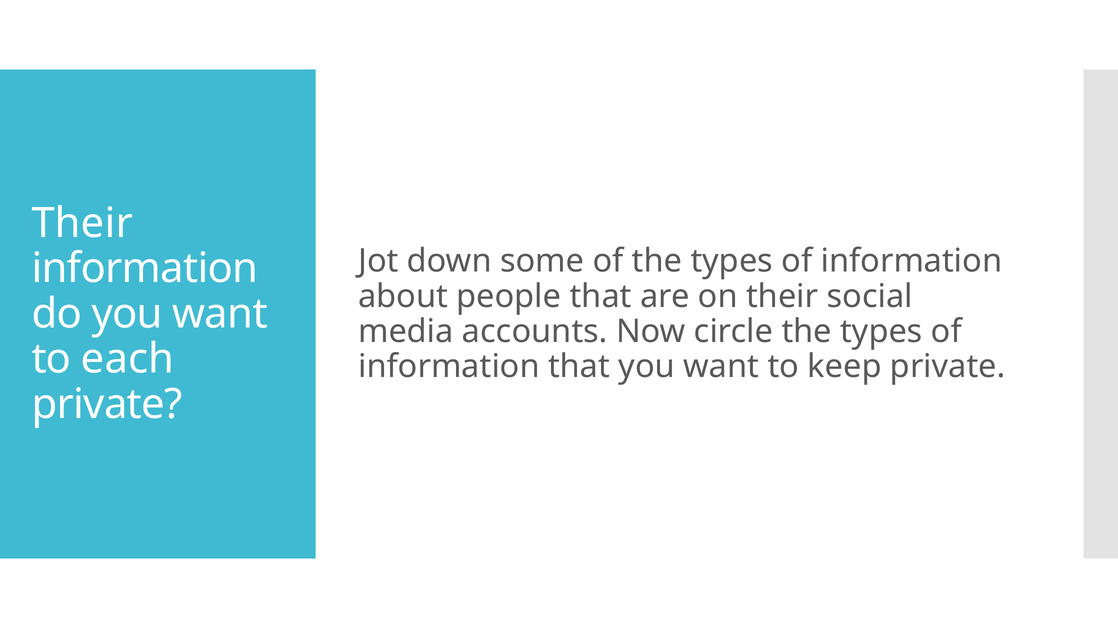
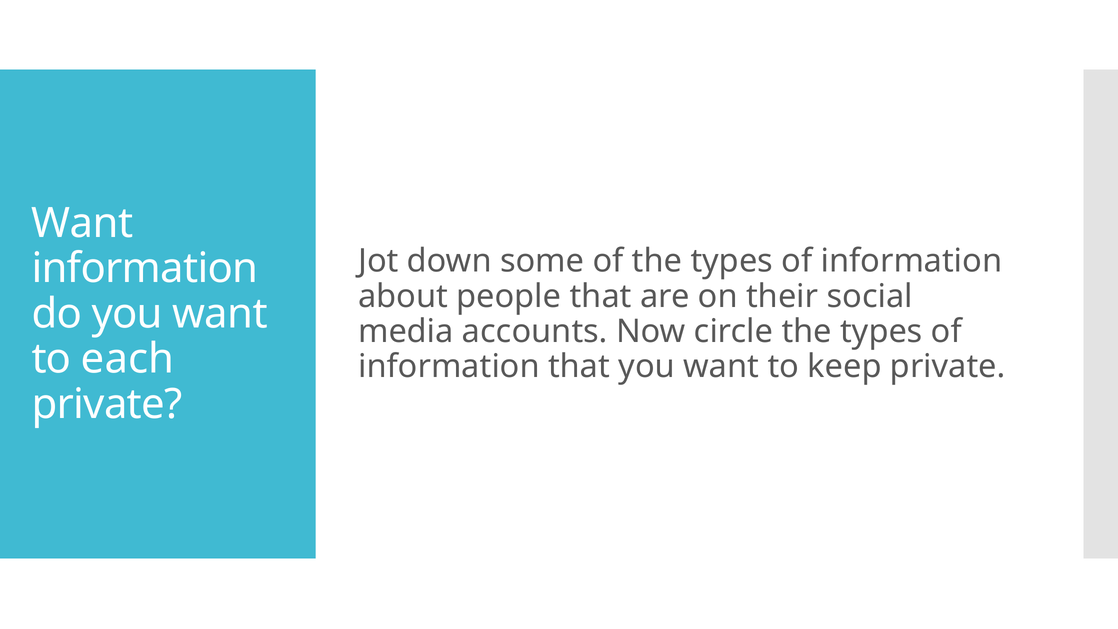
Their at (82, 223): Their -> Want
